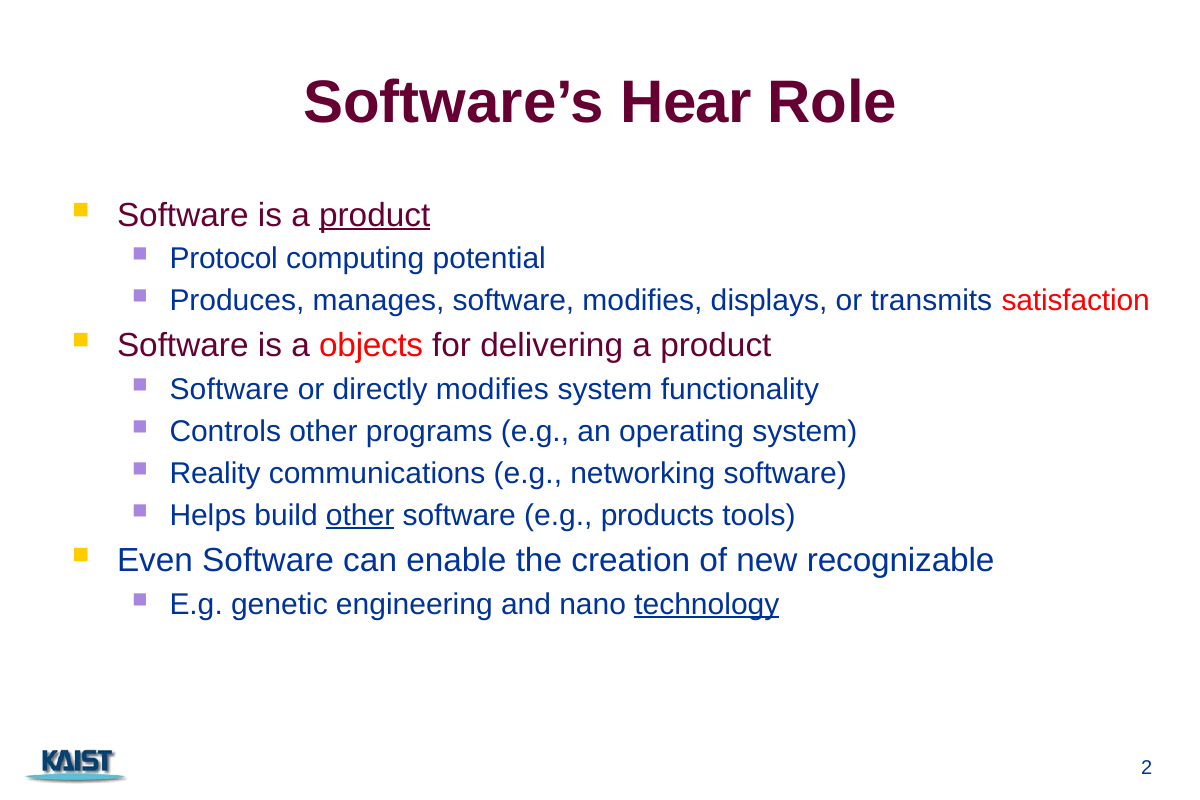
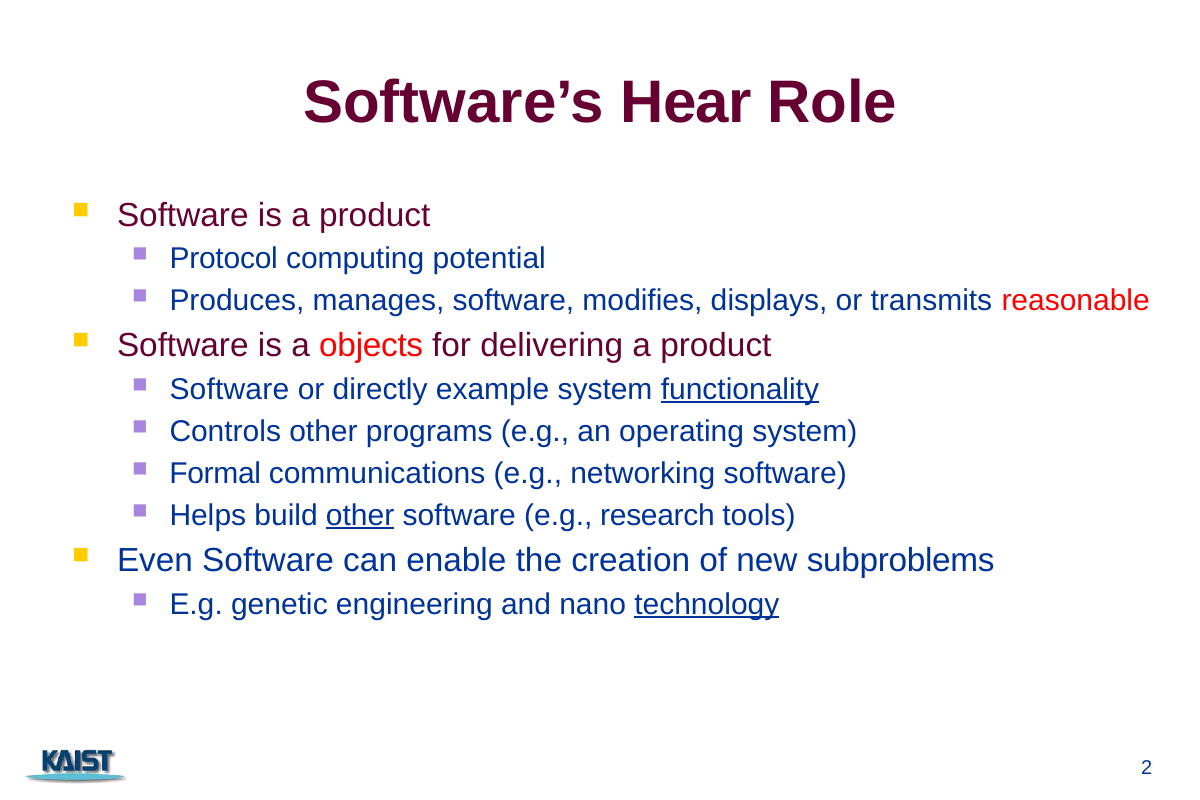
product at (375, 215) underline: present -> none
satisfaction: satisfaction -> reasonable
directly modifies: modifies -> example
functionality underline: none -> present
Reality: Reality -> Formal
products: products -> research
recognizable: recognizable -> subproblems
